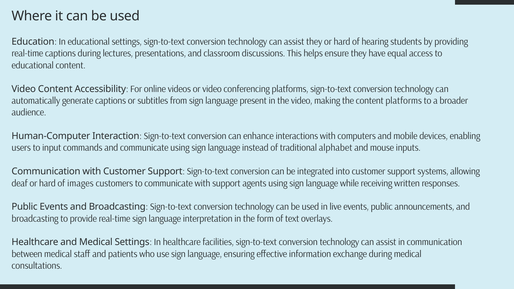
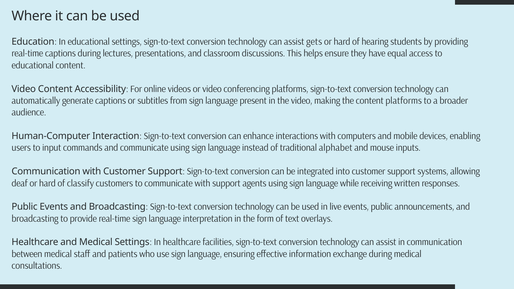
assist they: they -> gets
images: images -> classify
